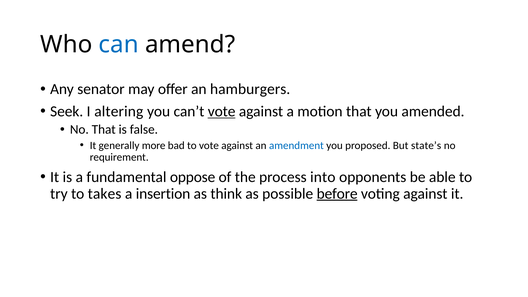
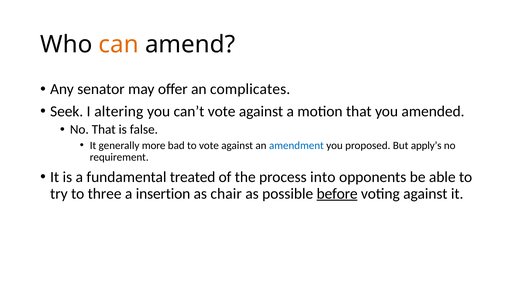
can colour: blue -> orange
hamburgers: hamburgers -> complicates
vote at (222, 111) underline: present -> none
state’s: state’s -> apply’s
oppose: oppose -> treated
takes: takes -> three
think: think -> chair
